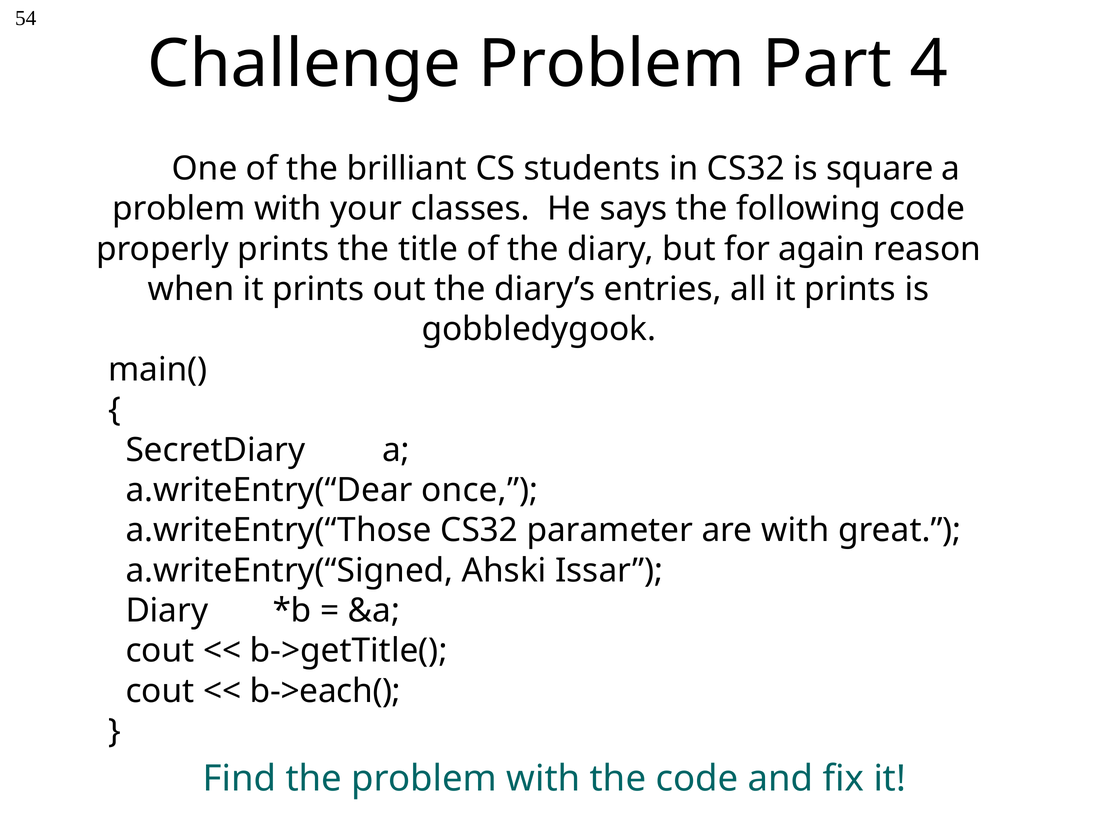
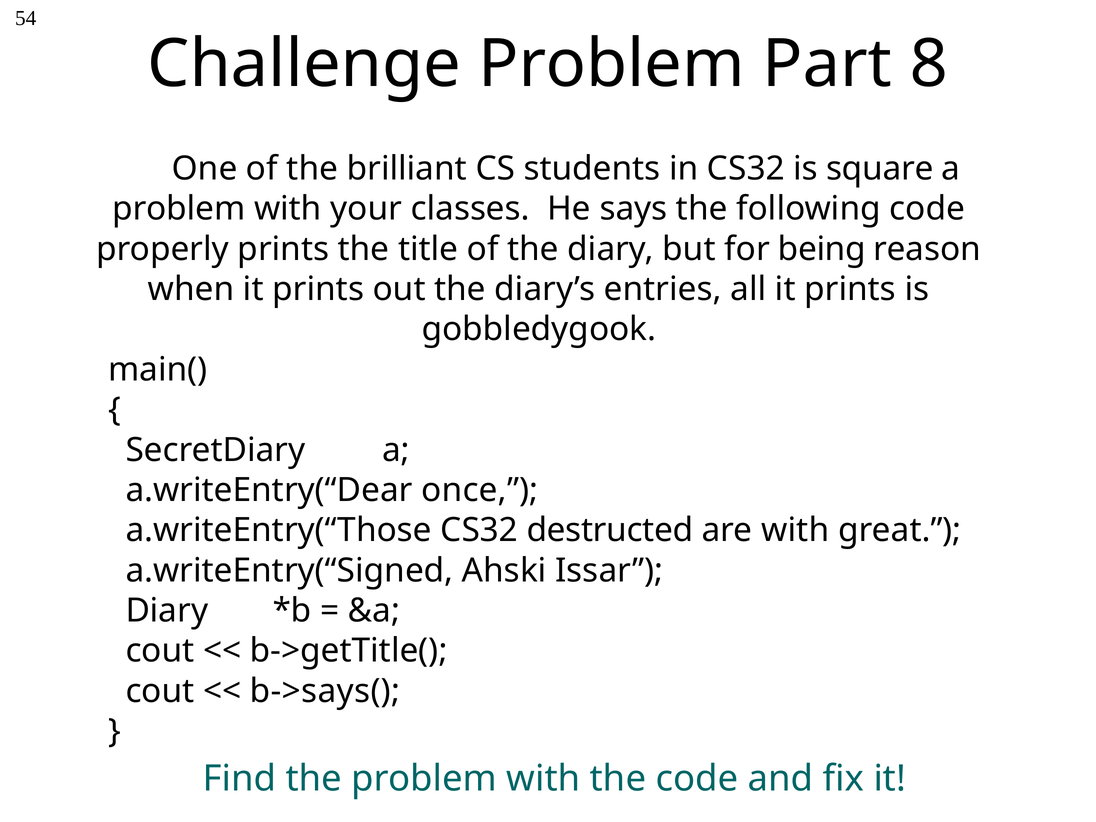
4: 4 -> 8
again: again -> being
parameter: parameter -> destructed
b->each(: b->each( -> b->says(
